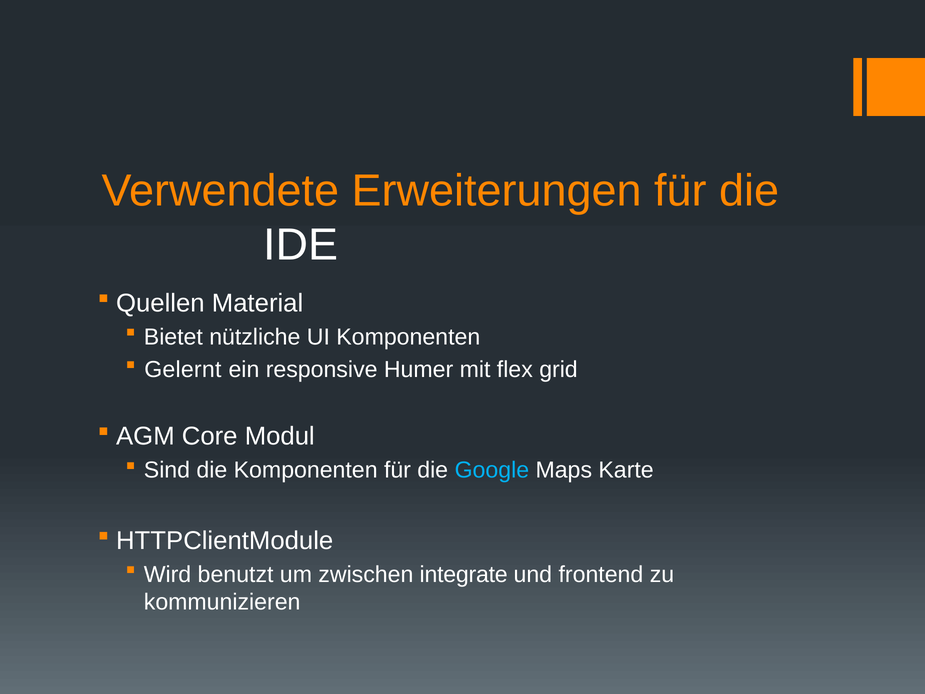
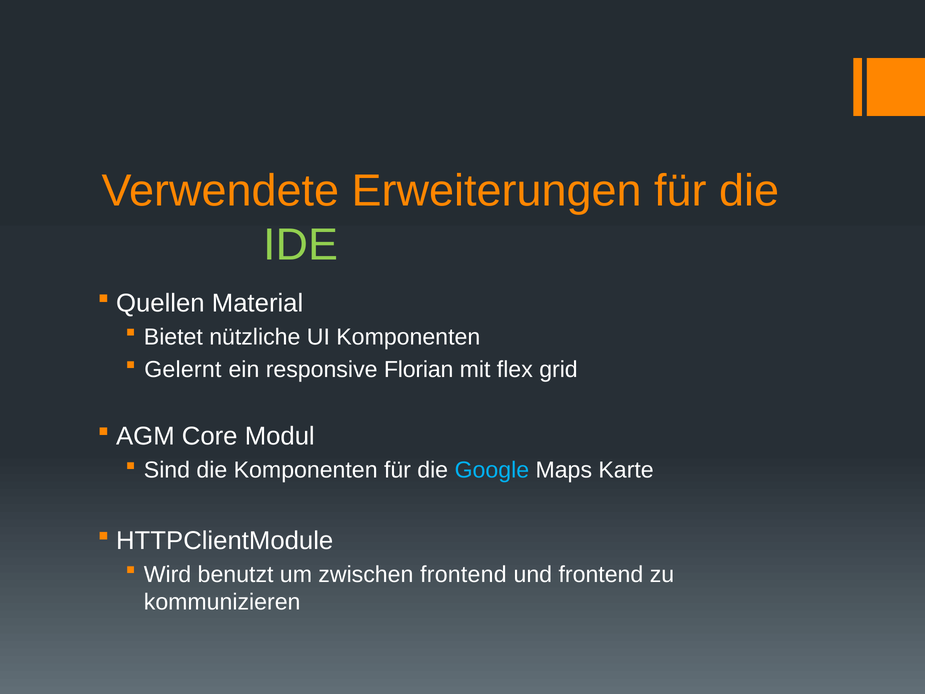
IDE colour: white -> light green
Humer: Humer -> Florian
zwischen integrate: integrate -> frontend
